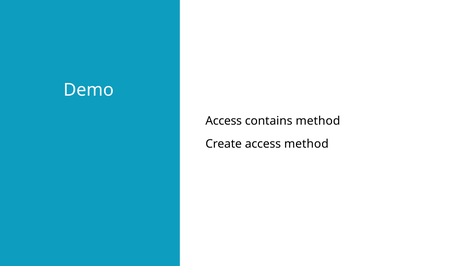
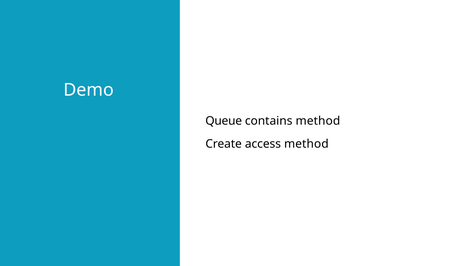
Access at (224, 121): Access -> Queue
